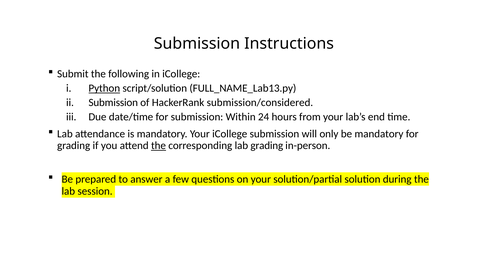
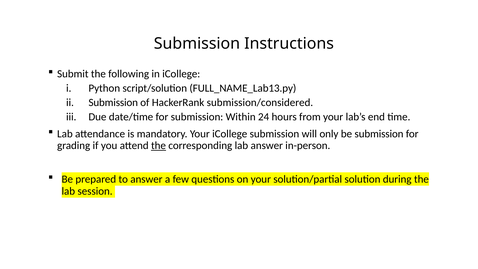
Python underline: present -> none
be mandatory: mandatory -> submission
lab grading: grading -> answer
